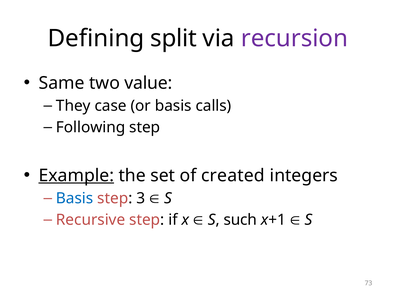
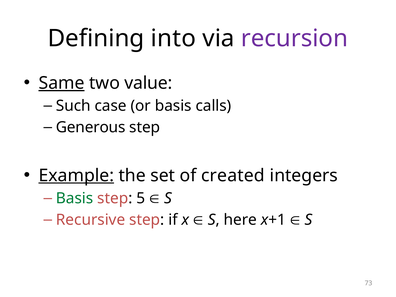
split: split -> into
Same underline: none -> present
They: They -> Such
Following: Following -> Generous
Basis at (75, 198) colour: blue -> green
3: 3 -> 5
such: such -> here
